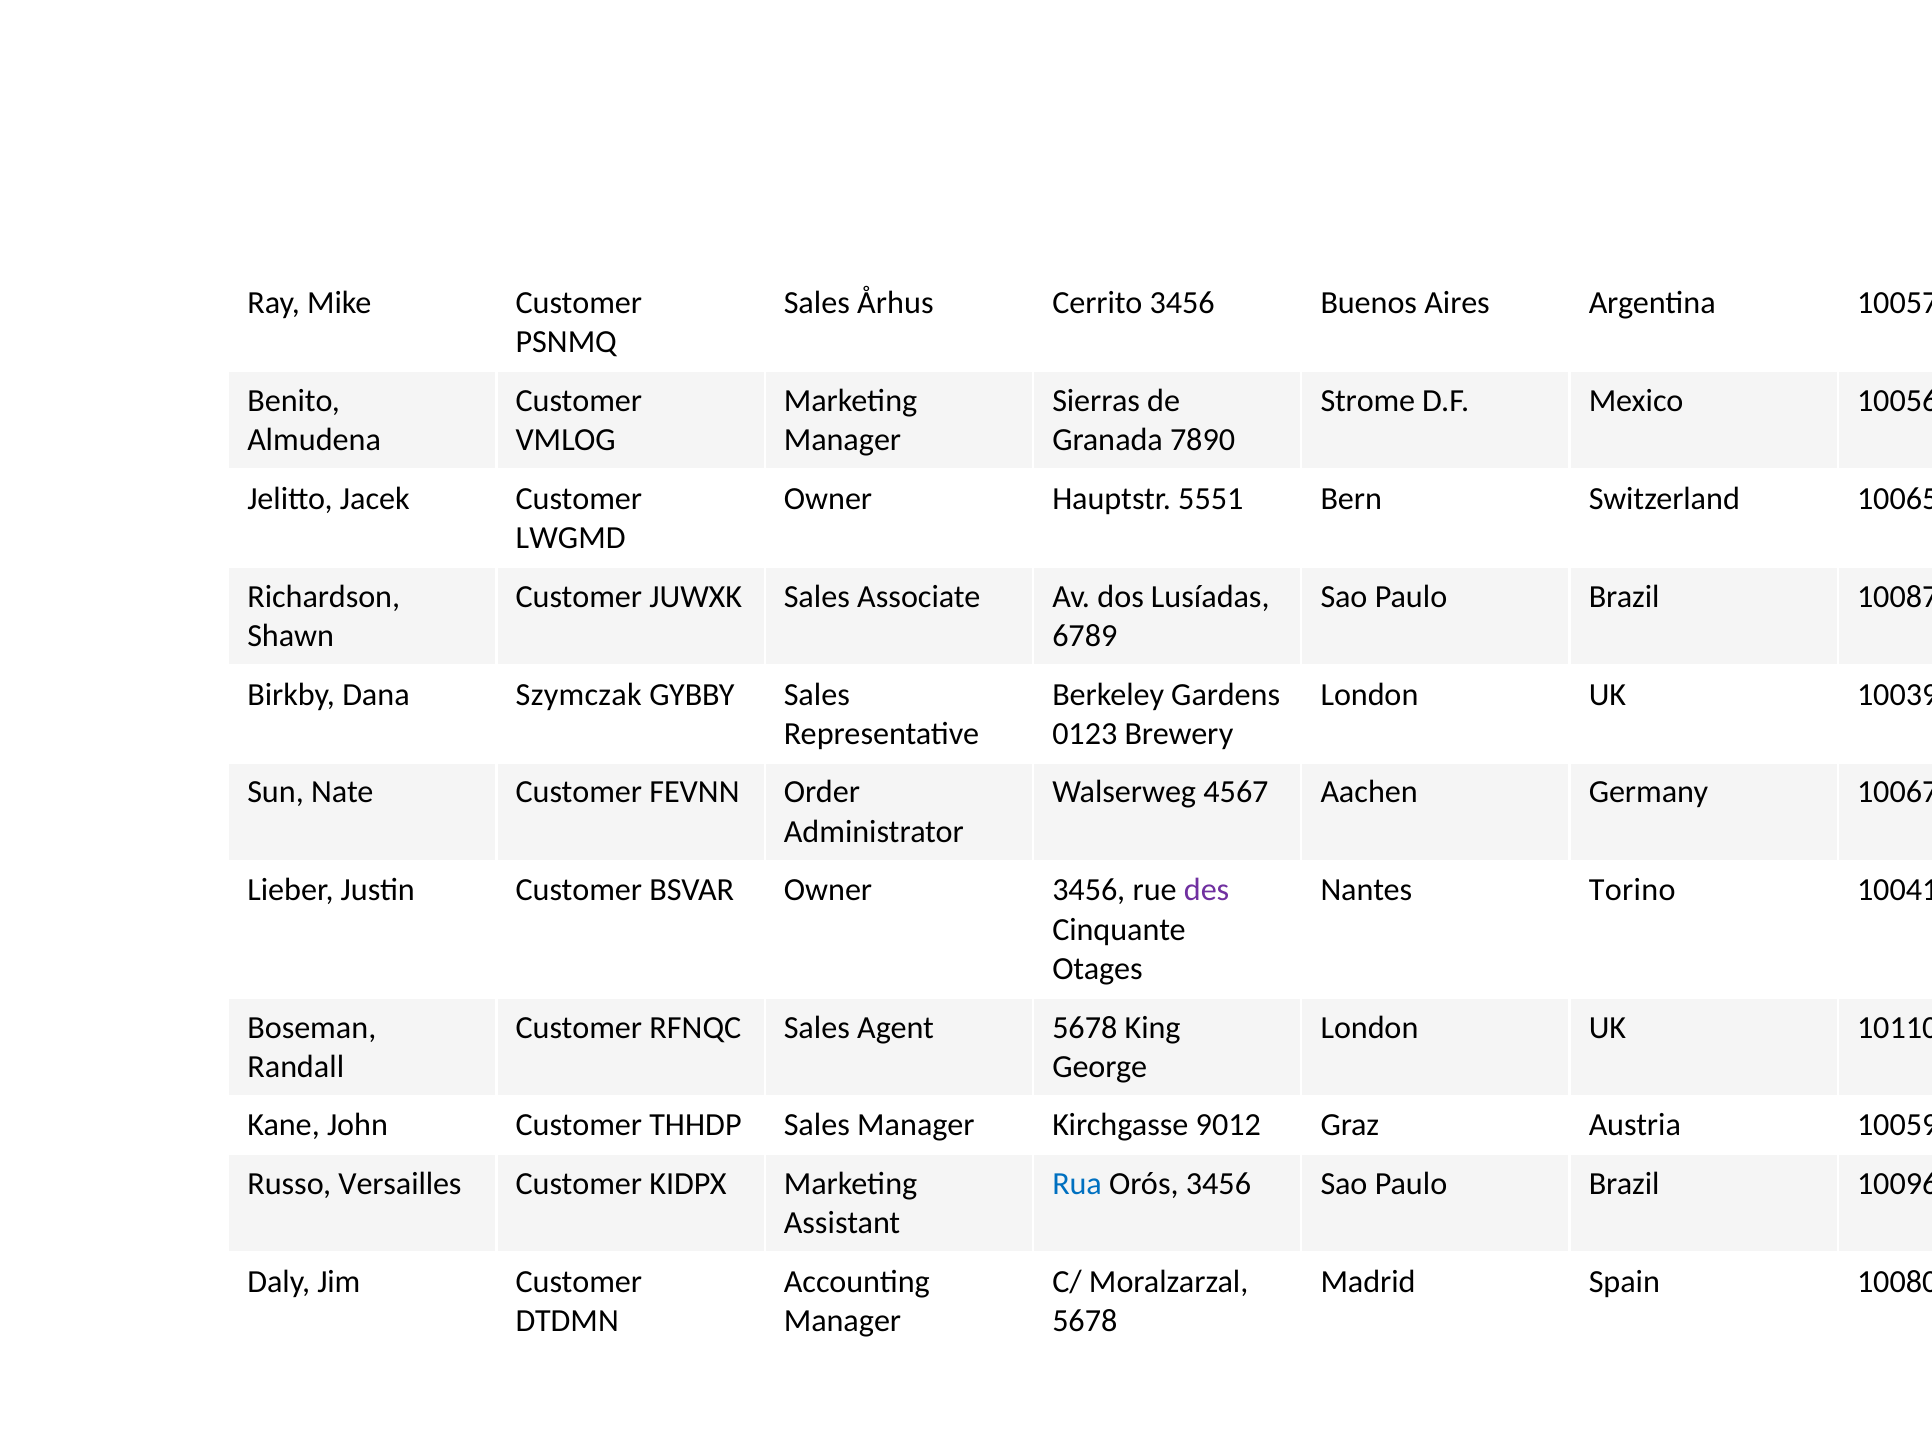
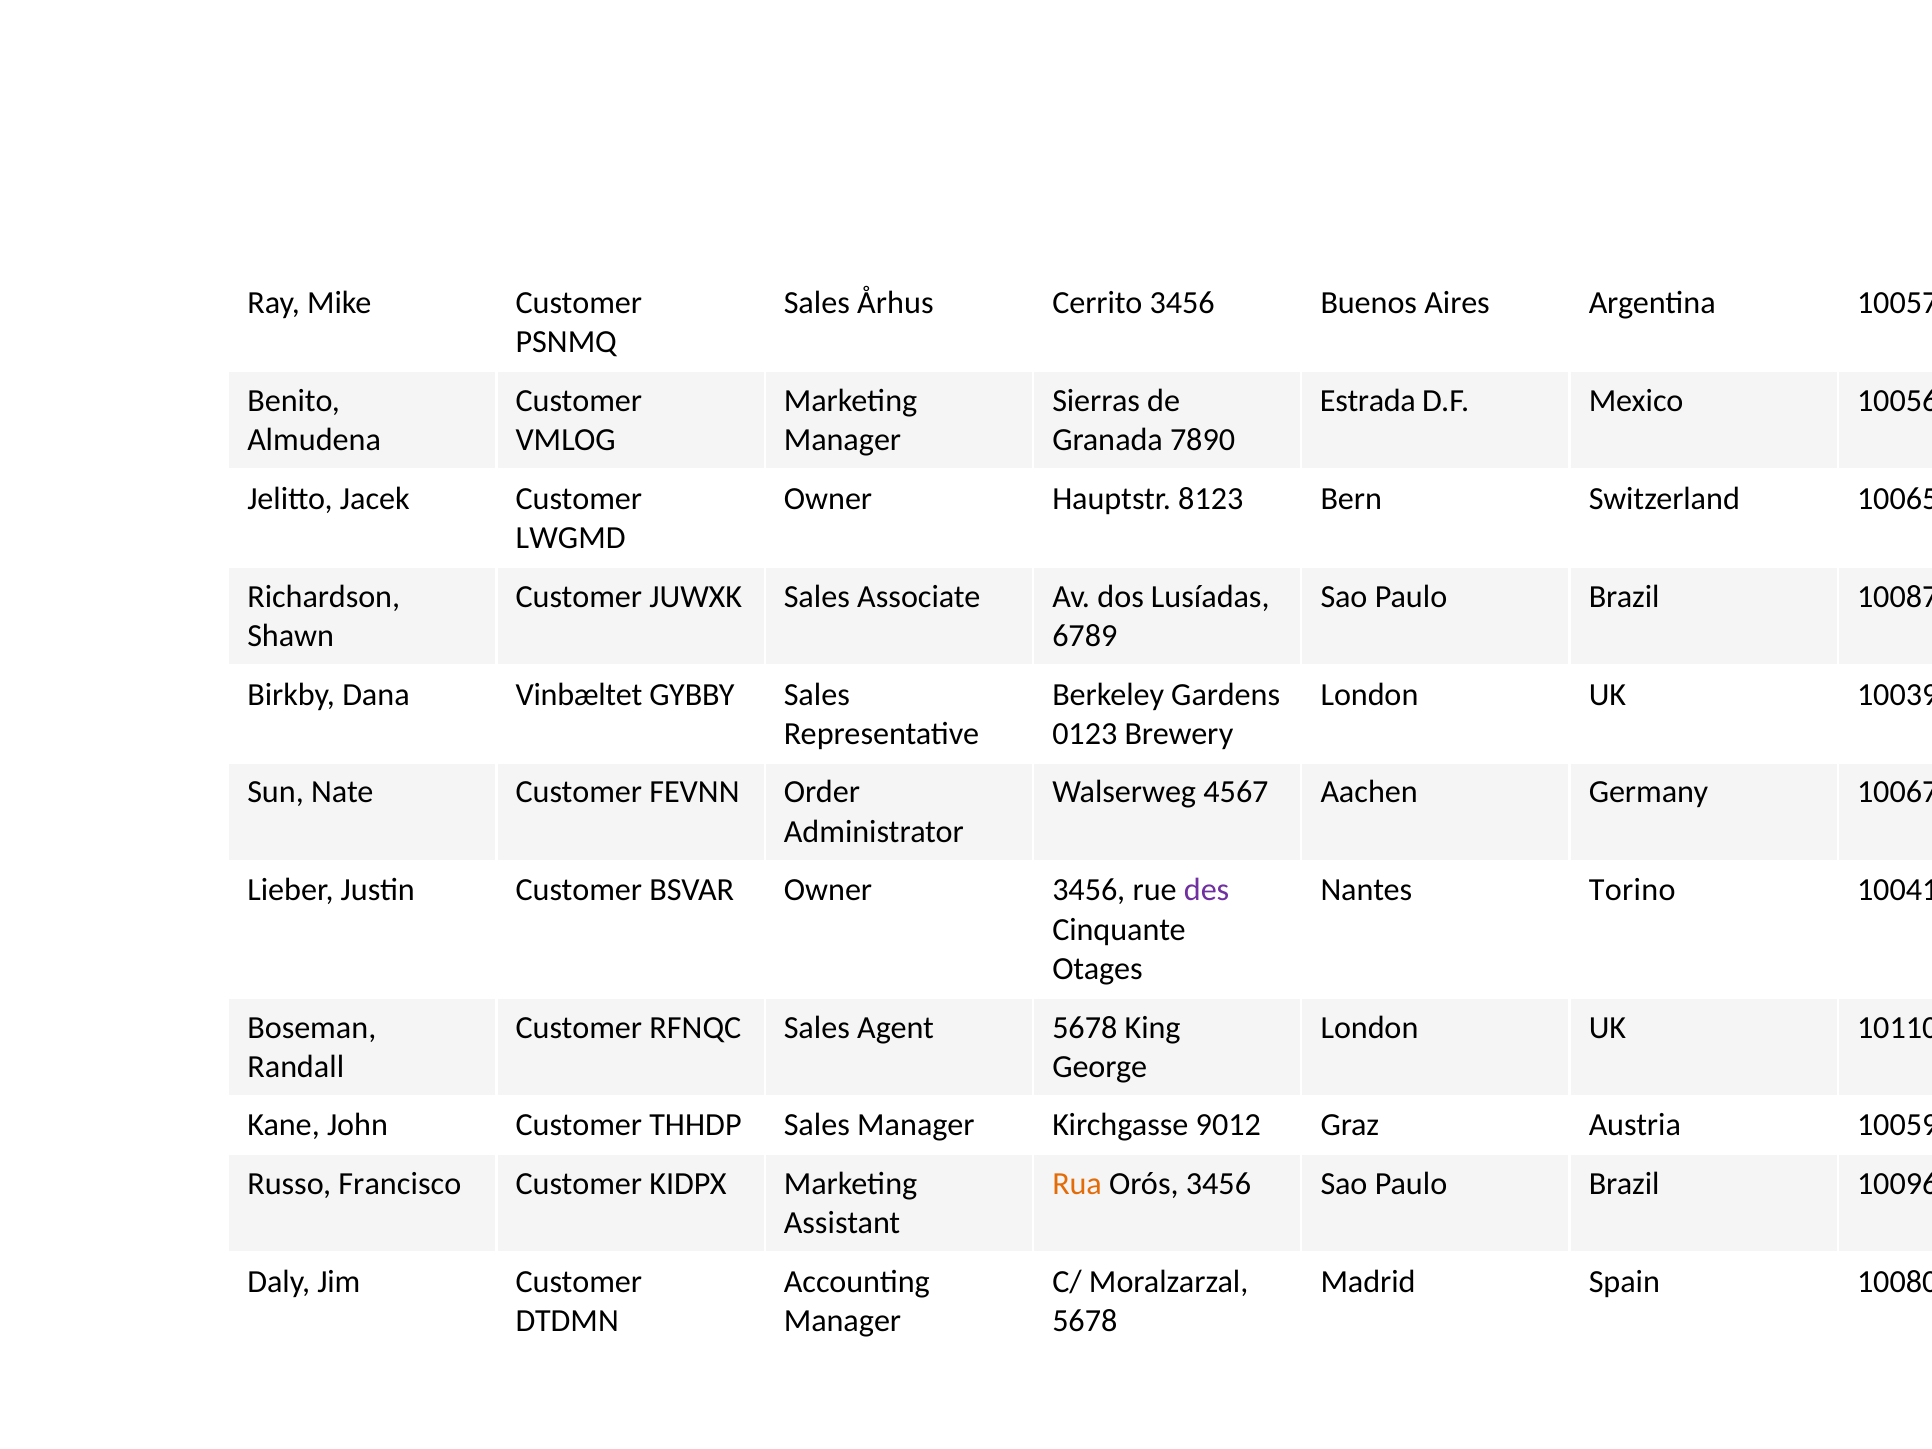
Strome: Strome -> Estrada
5551: 5551 -> 8123
Szymczak: Szymczak -> Vinbæltet
Versailles: Versailles -> Francisco
Rua colour: blue -> orange
